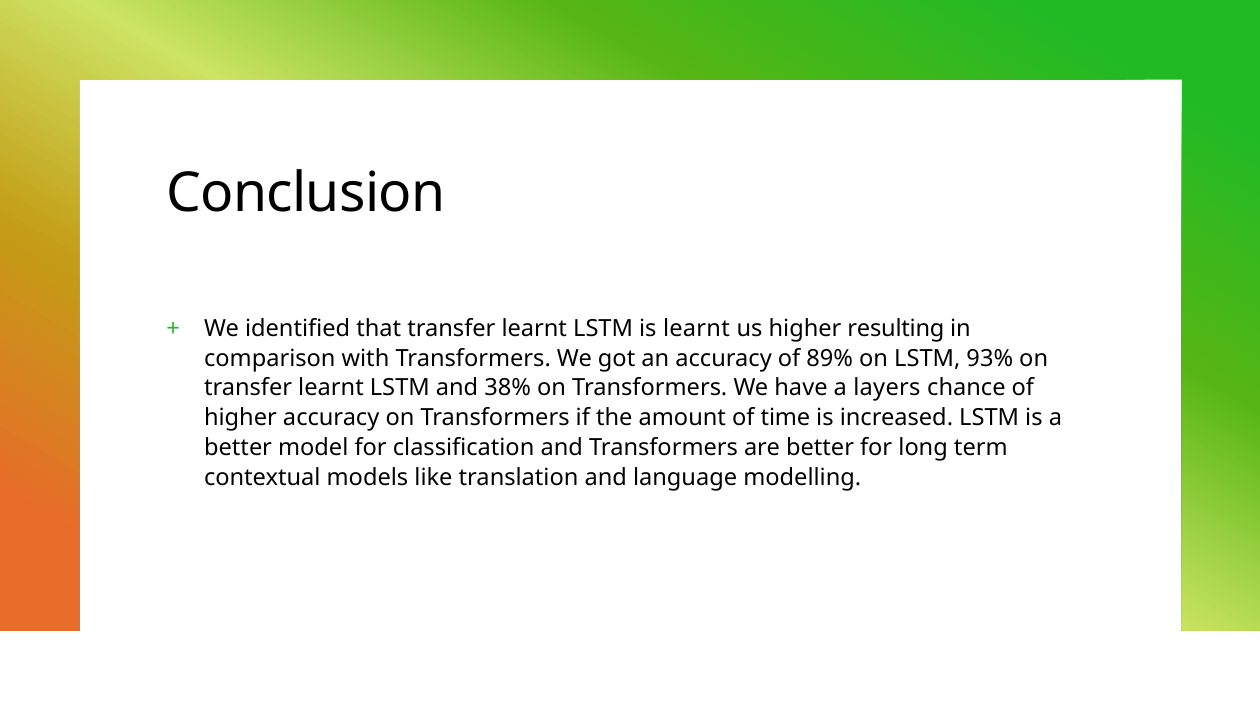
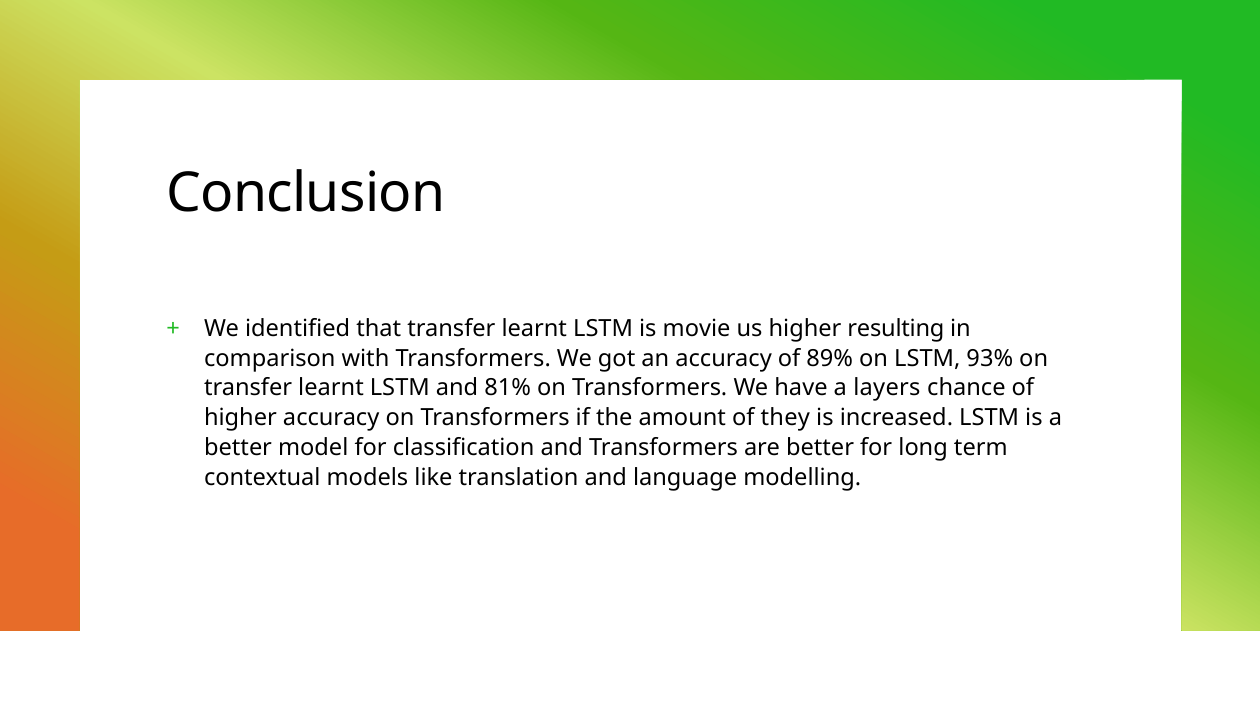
is learnt: learnt -> movie
38%: 38% -> 81%
time: time -> they
